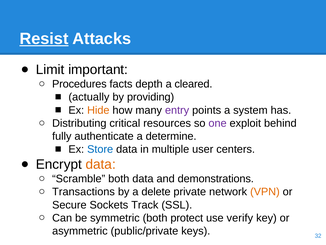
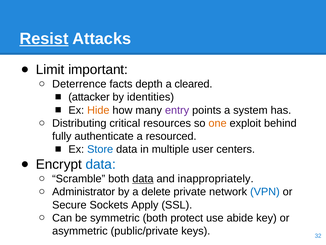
Procedures: Procedures -> Deterrence
actually: actually -> attacker
providing: providing -> identities
one colour: purple -> orange
determine: determine -> resourced
data at (101, 164) colour: orange -> blue
data at (143, 178) underline: none -> present
demonstrations: demonstrations -> inappropriately
Transactions: Transactions -> Administrator
VPN colour: orange -> blue
Track: Track -> Apply
verify: verify -> abide
